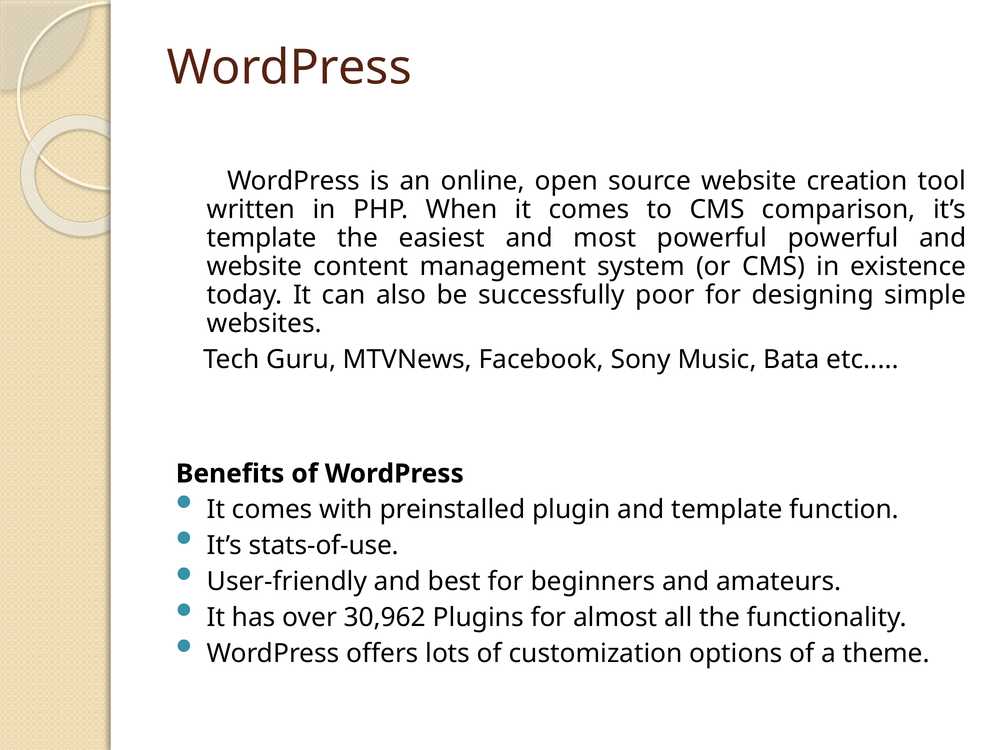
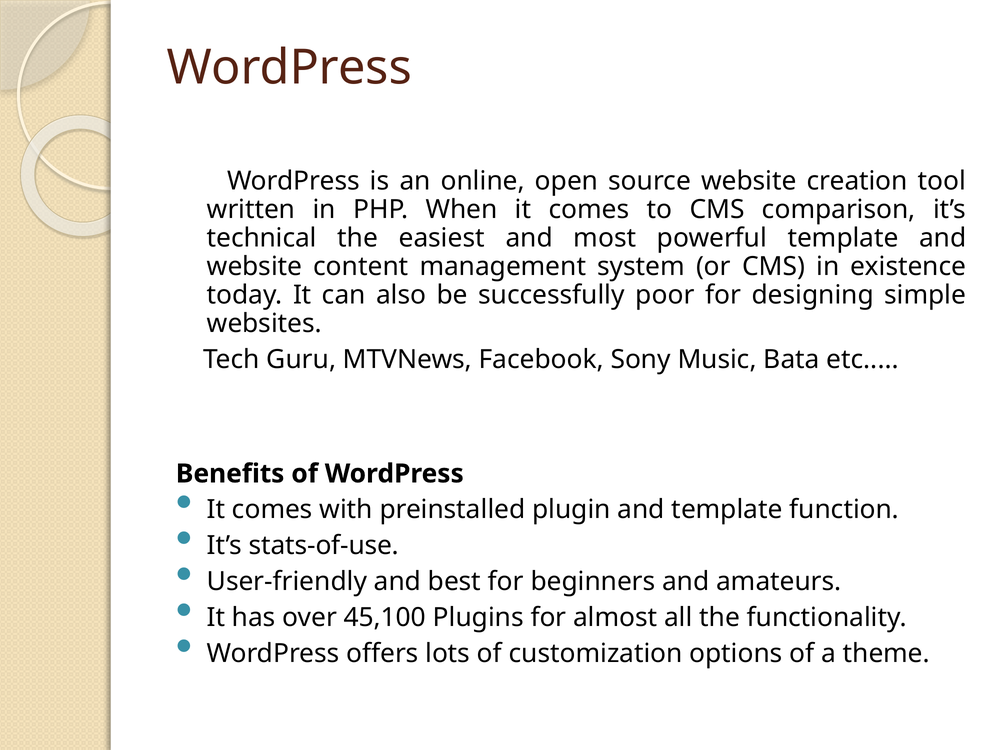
template at (262, 238): template -> technical
powerful powerful: powerful -> template
30,962: 30,962 -> 45,100
